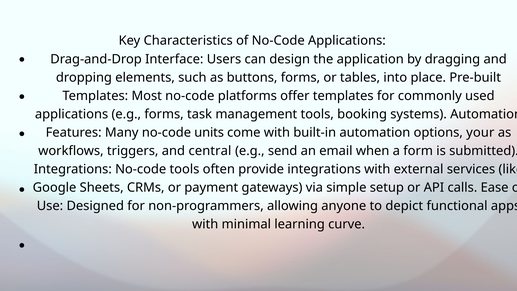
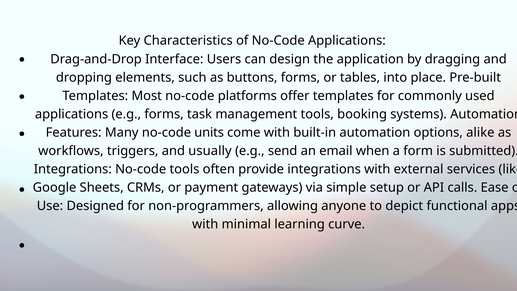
your: your -> alike
central: central -> usually
